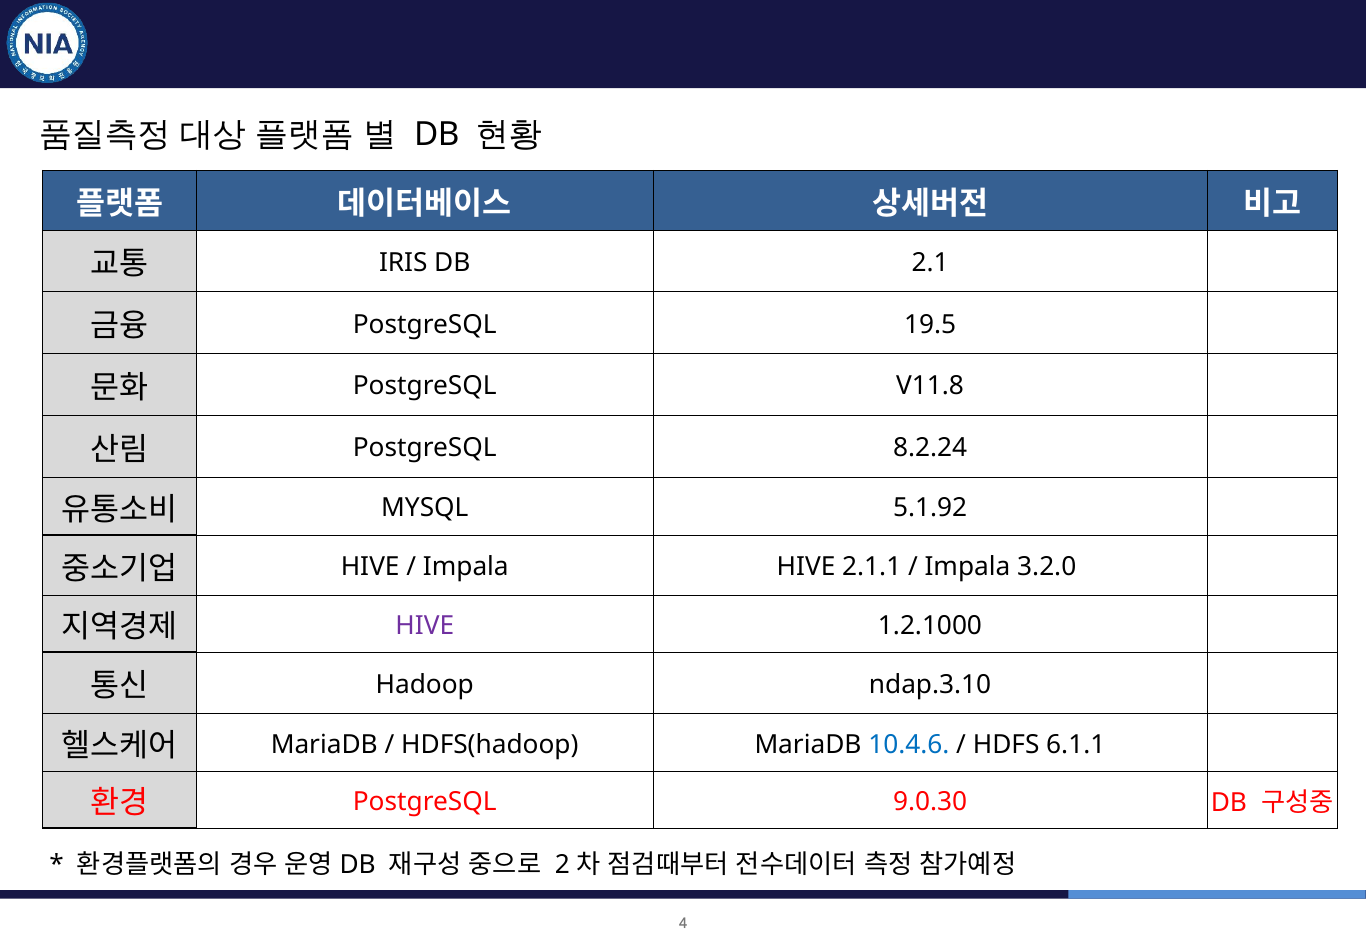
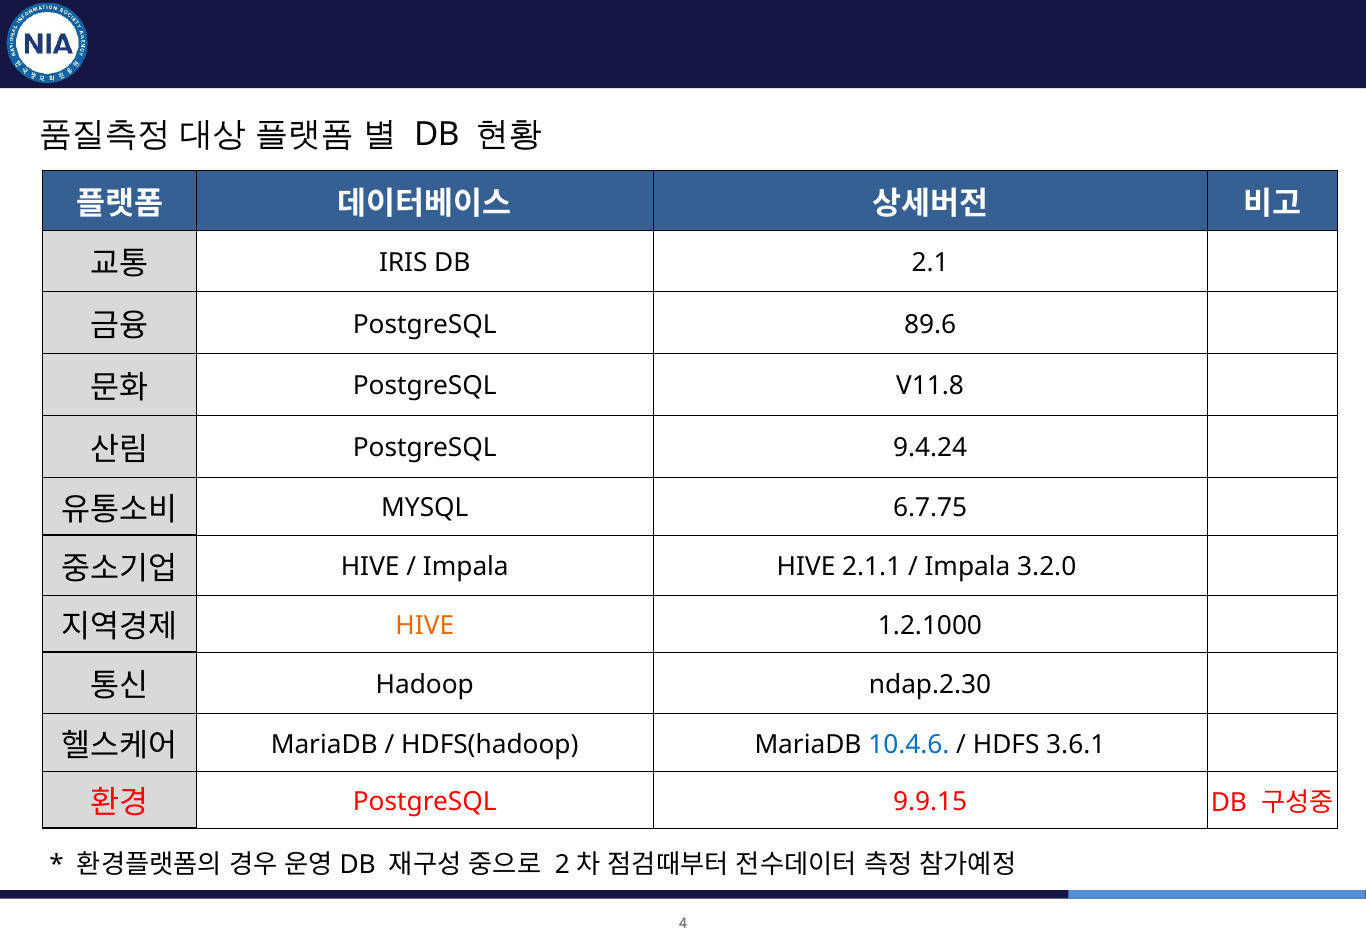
19.5: 19.5 -> 89.6
8.2.24: 8.2.24 -> 9.4.24
5.1.92: 5.1.92 -> 6.7.75
HIVE at (425, 625) colour: purple -> orange
ndap.3.10: ndap.3.10 -> ndap.2.30
6.1.1: 6.1.1 -> 3.6.1
9.0.30: 9.0.30 -> 9.9.15
